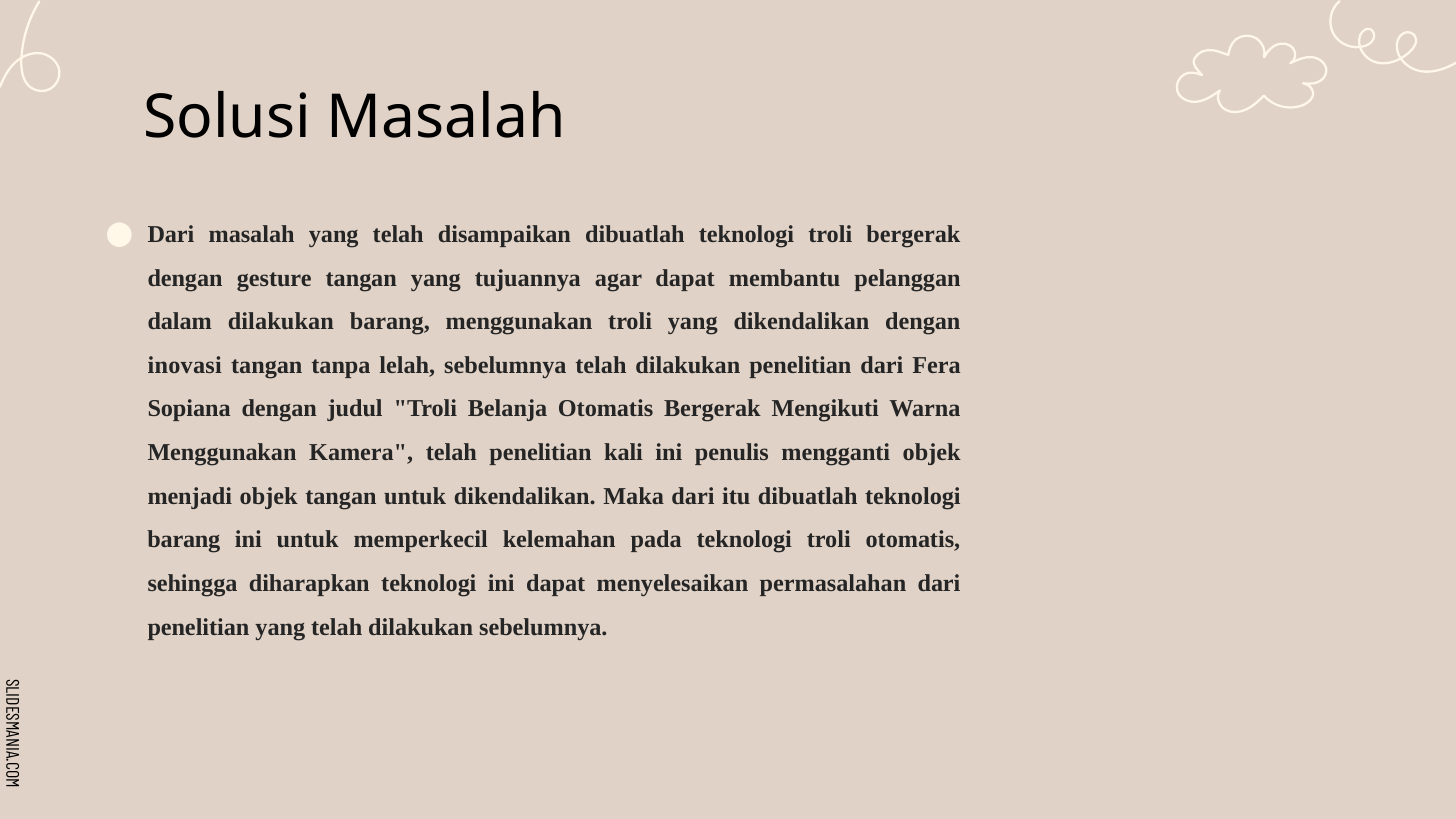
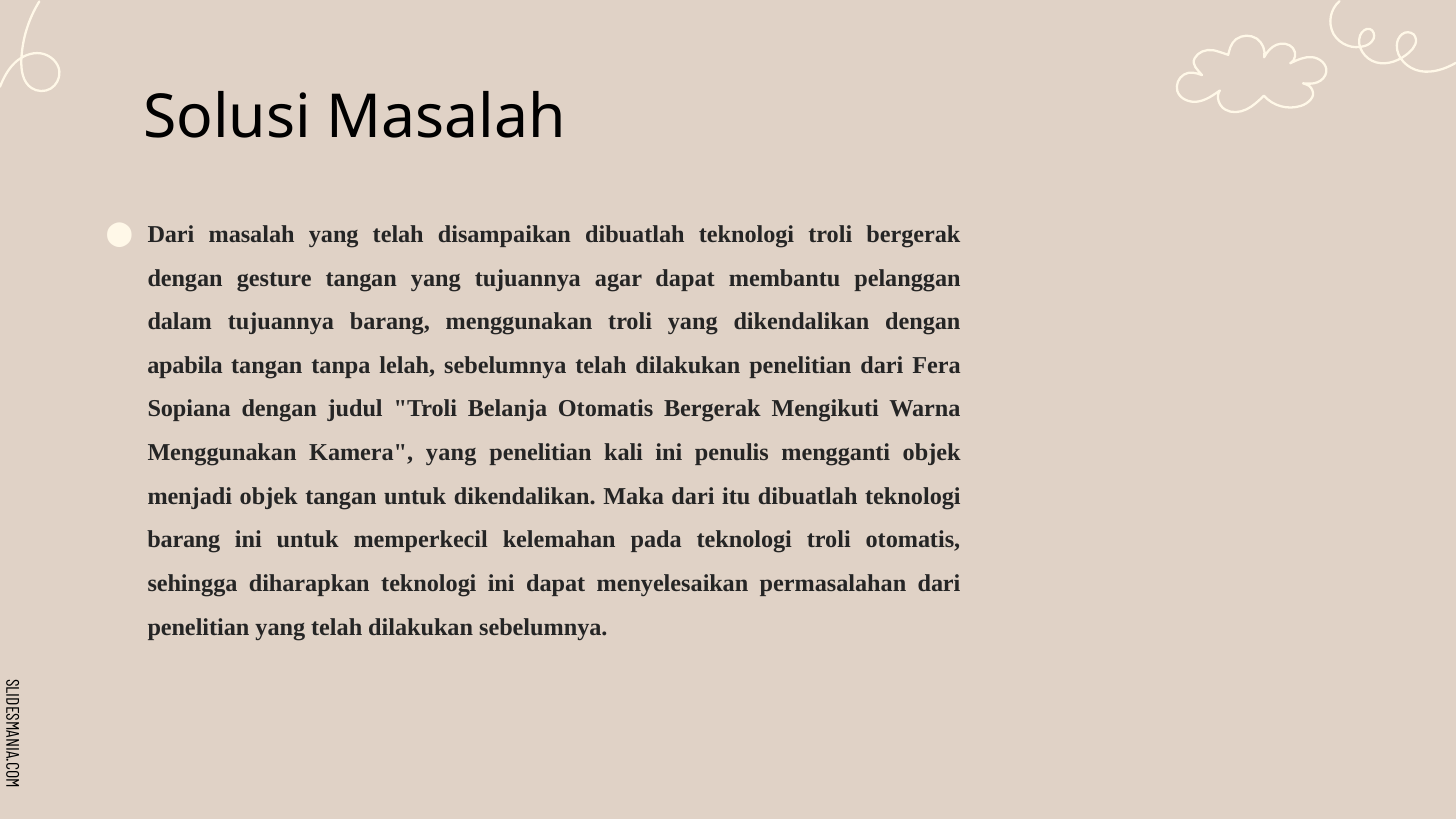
dalam dilakukan: dilakukan -> tujuannya
inovasi: inovasi -> apabila
Kamera telah: telah -> yang
